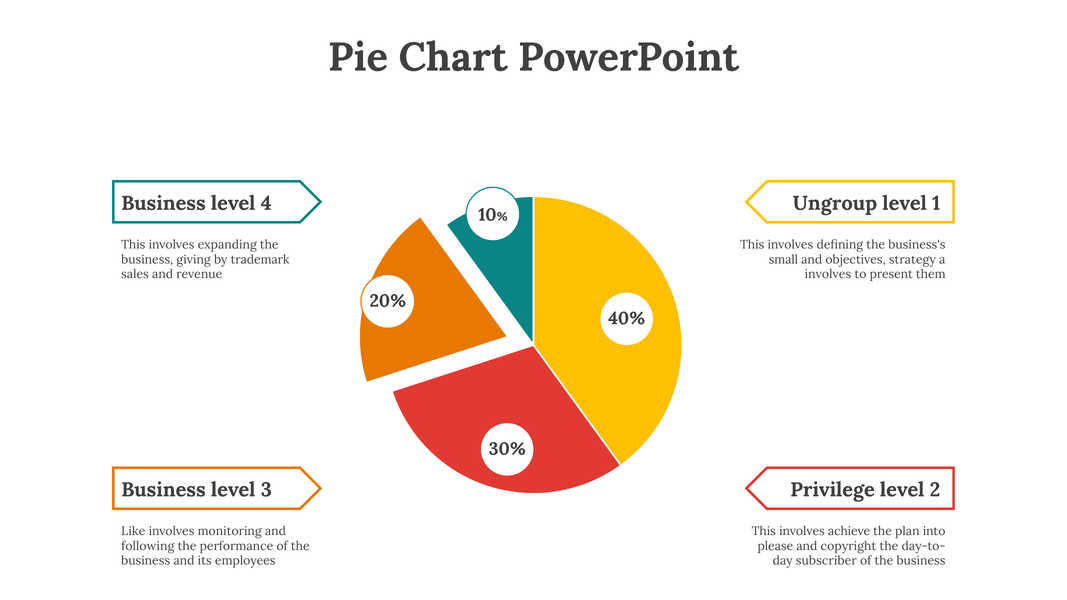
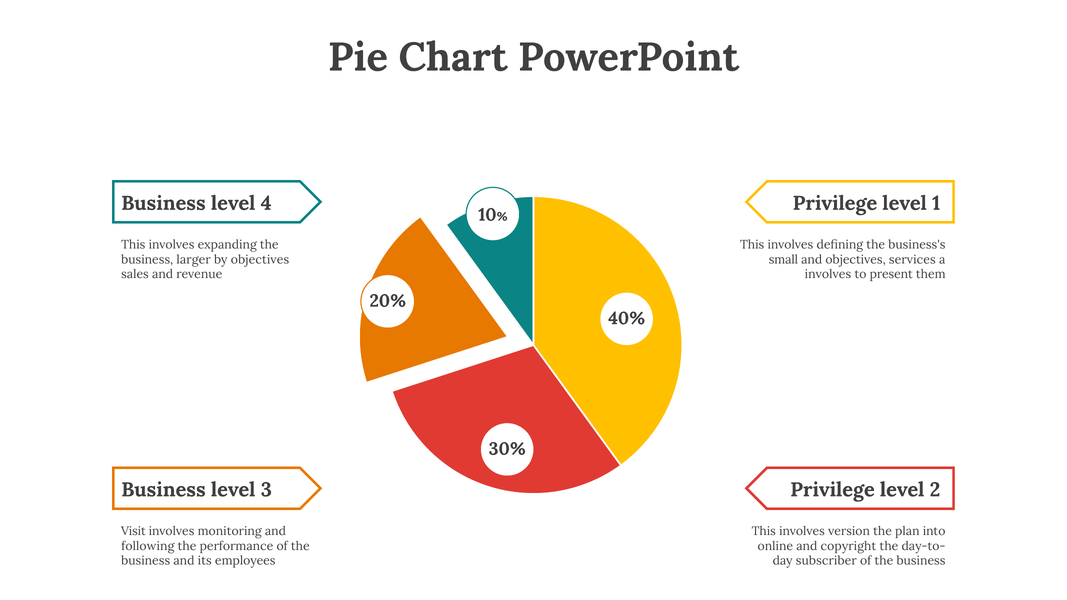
Ungroup at (835, 203): Ungroup -> Privilege
giving: giving -> larger
by trademark: trademark -> objectives
strategy: strategy -> services
Like: Like -> Visit
achieve: achieve -> version
please: please -> online
